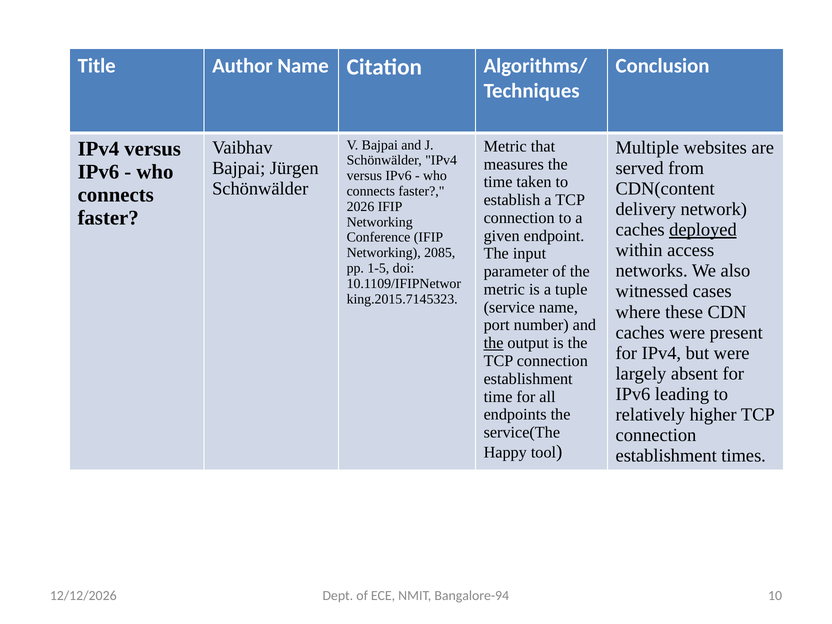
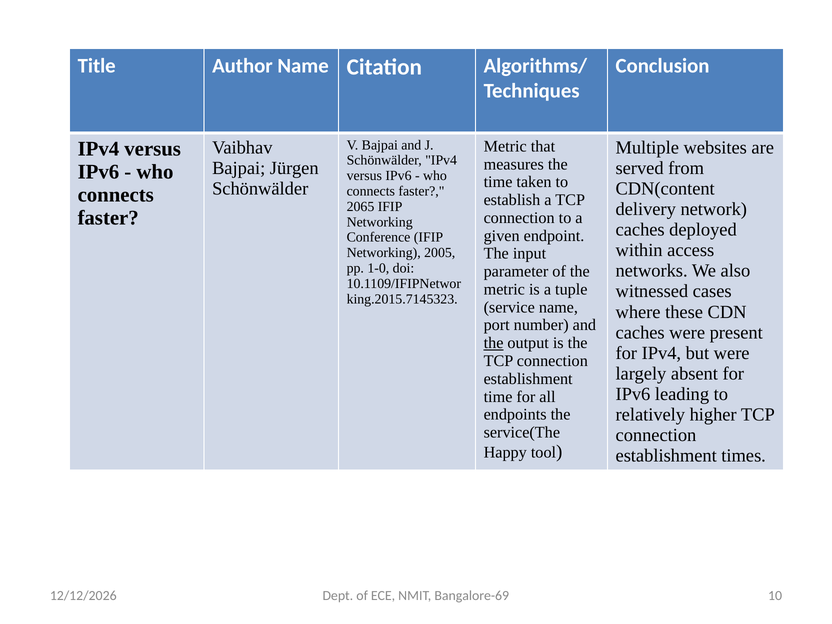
2026: 2026 -> 2065
deployed underline: present -> none
2085: 2085 -> 2005
1-5: 1-5 -> 1-0
Bangalore-94: Bangalore-94 -> Bangalore-69
